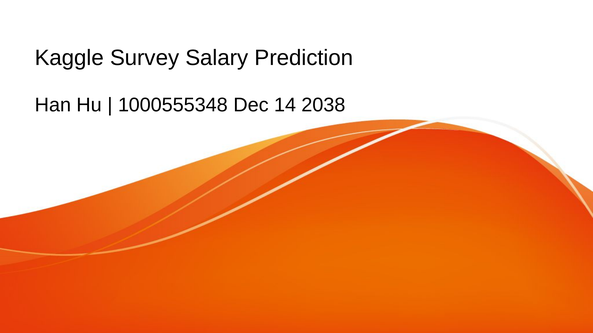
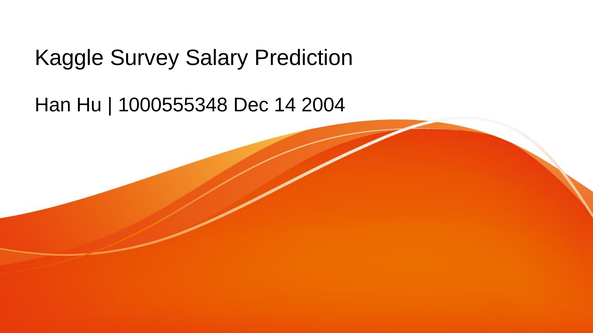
2038: 2038 -> 2004
